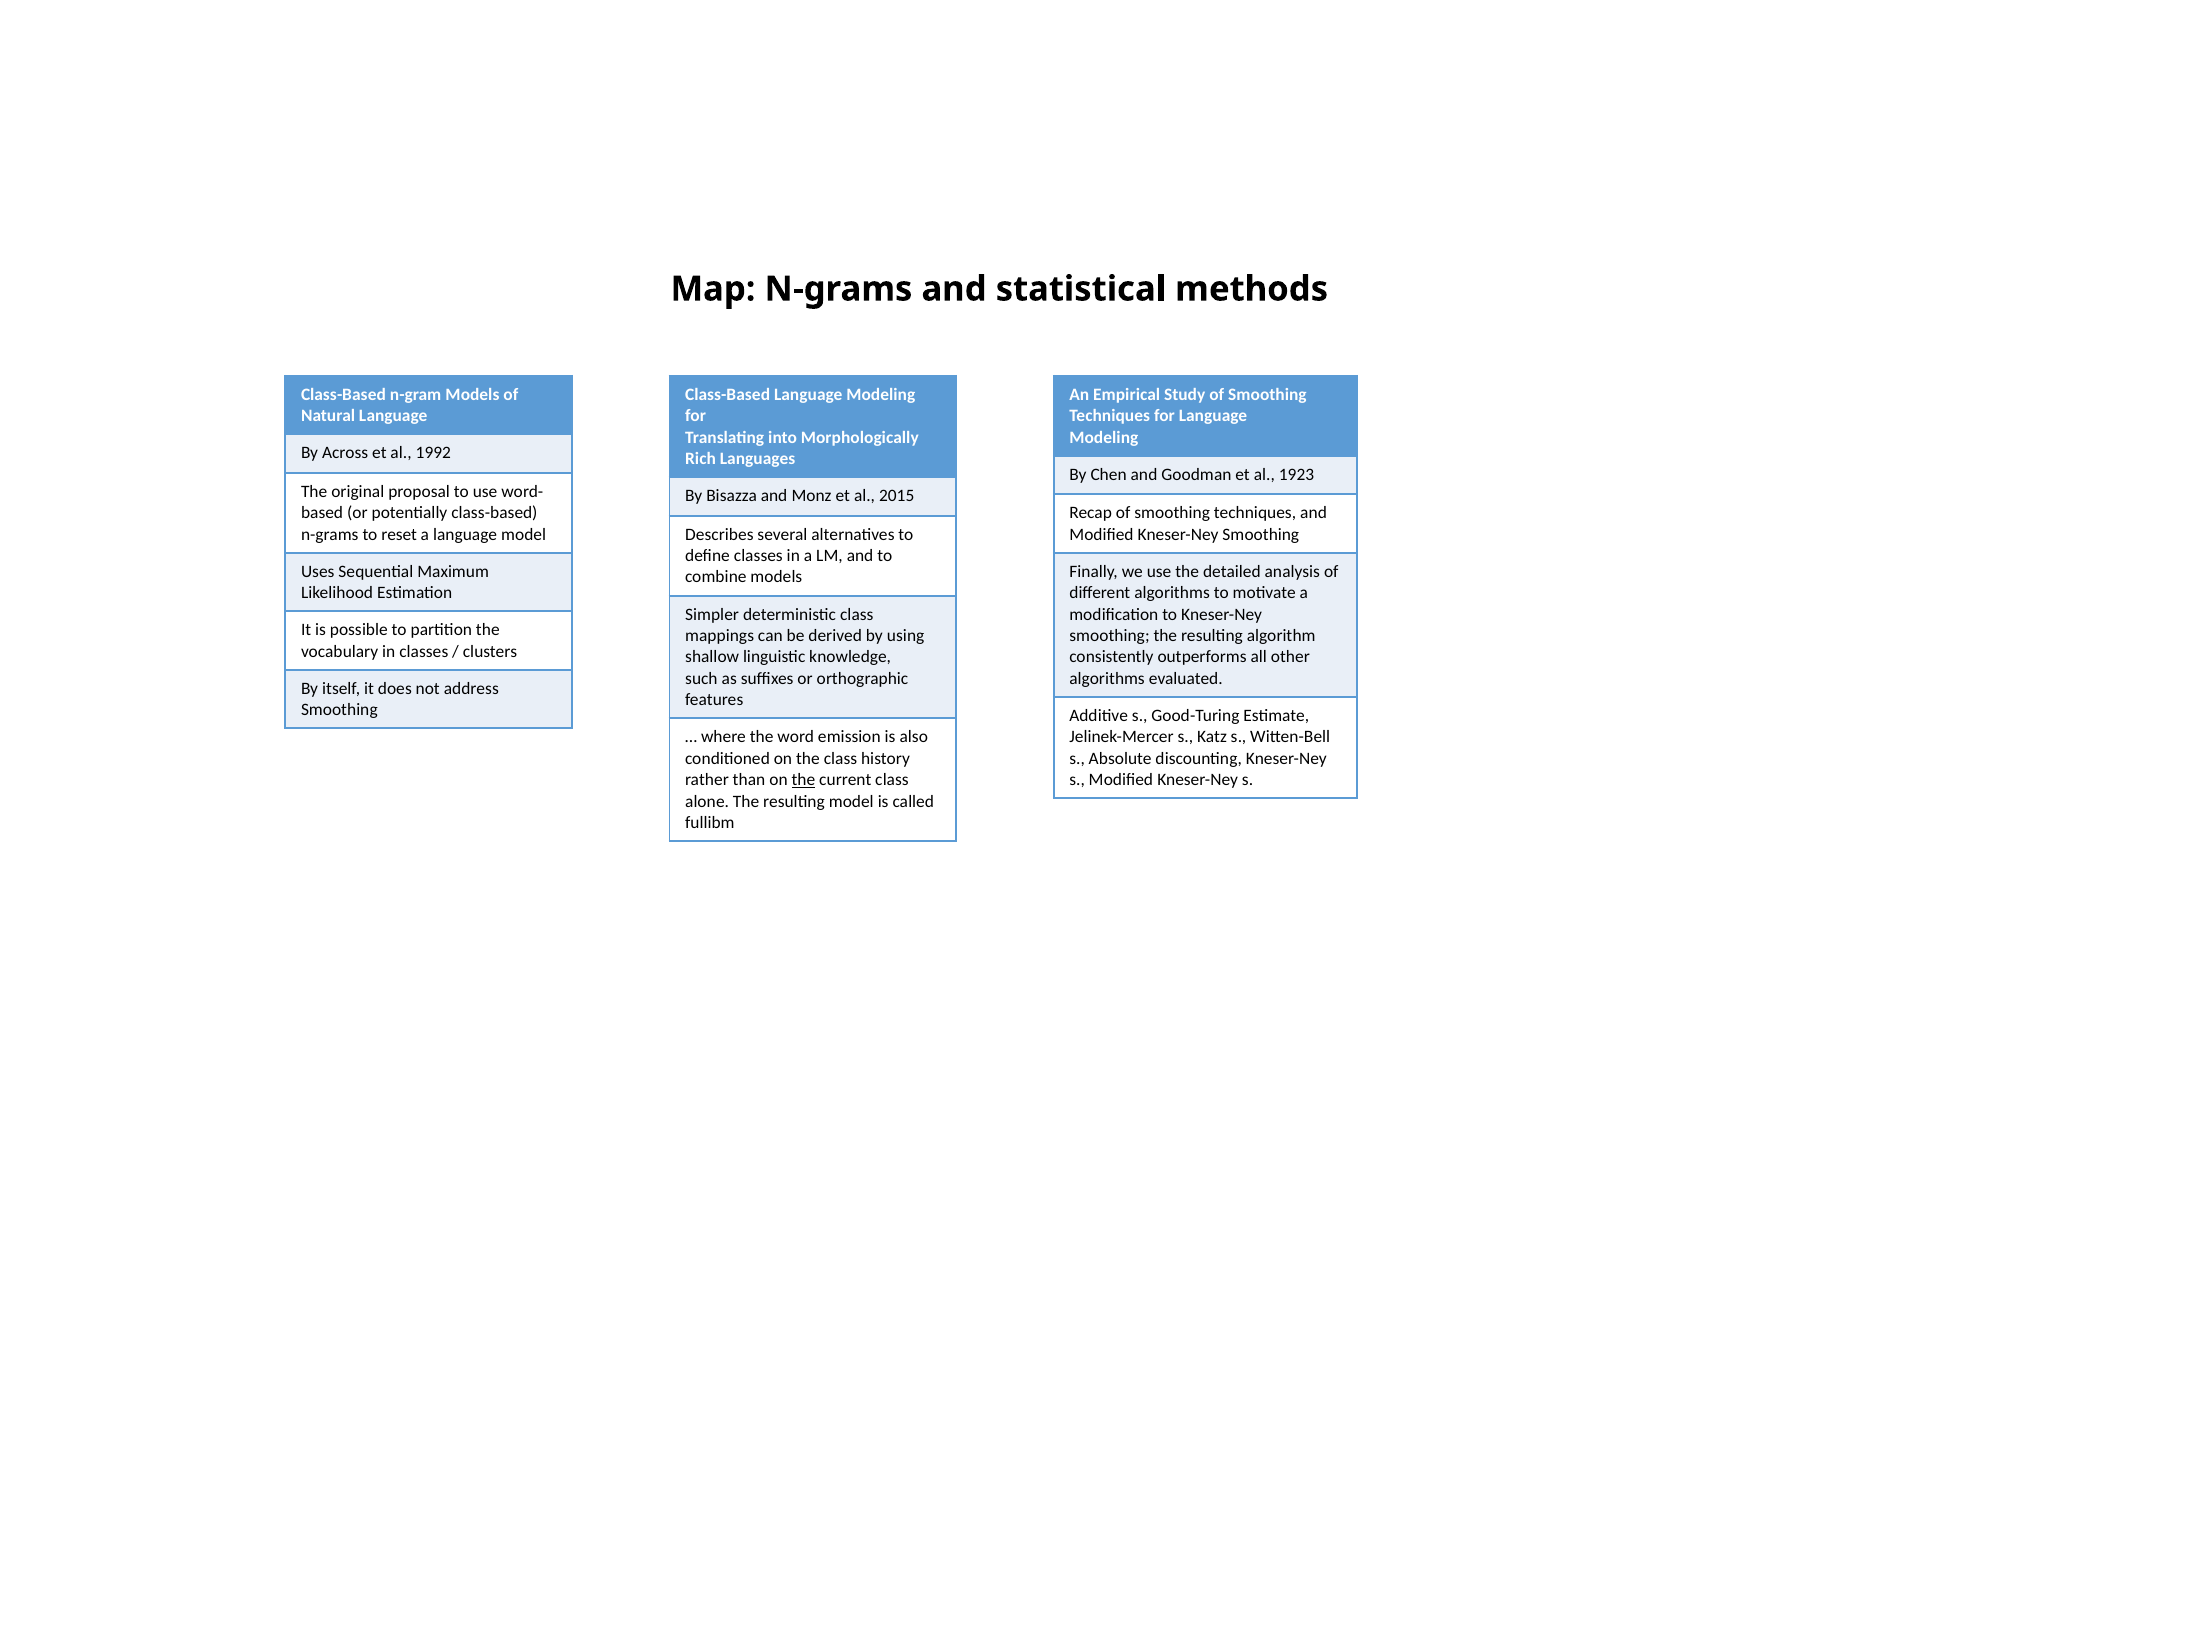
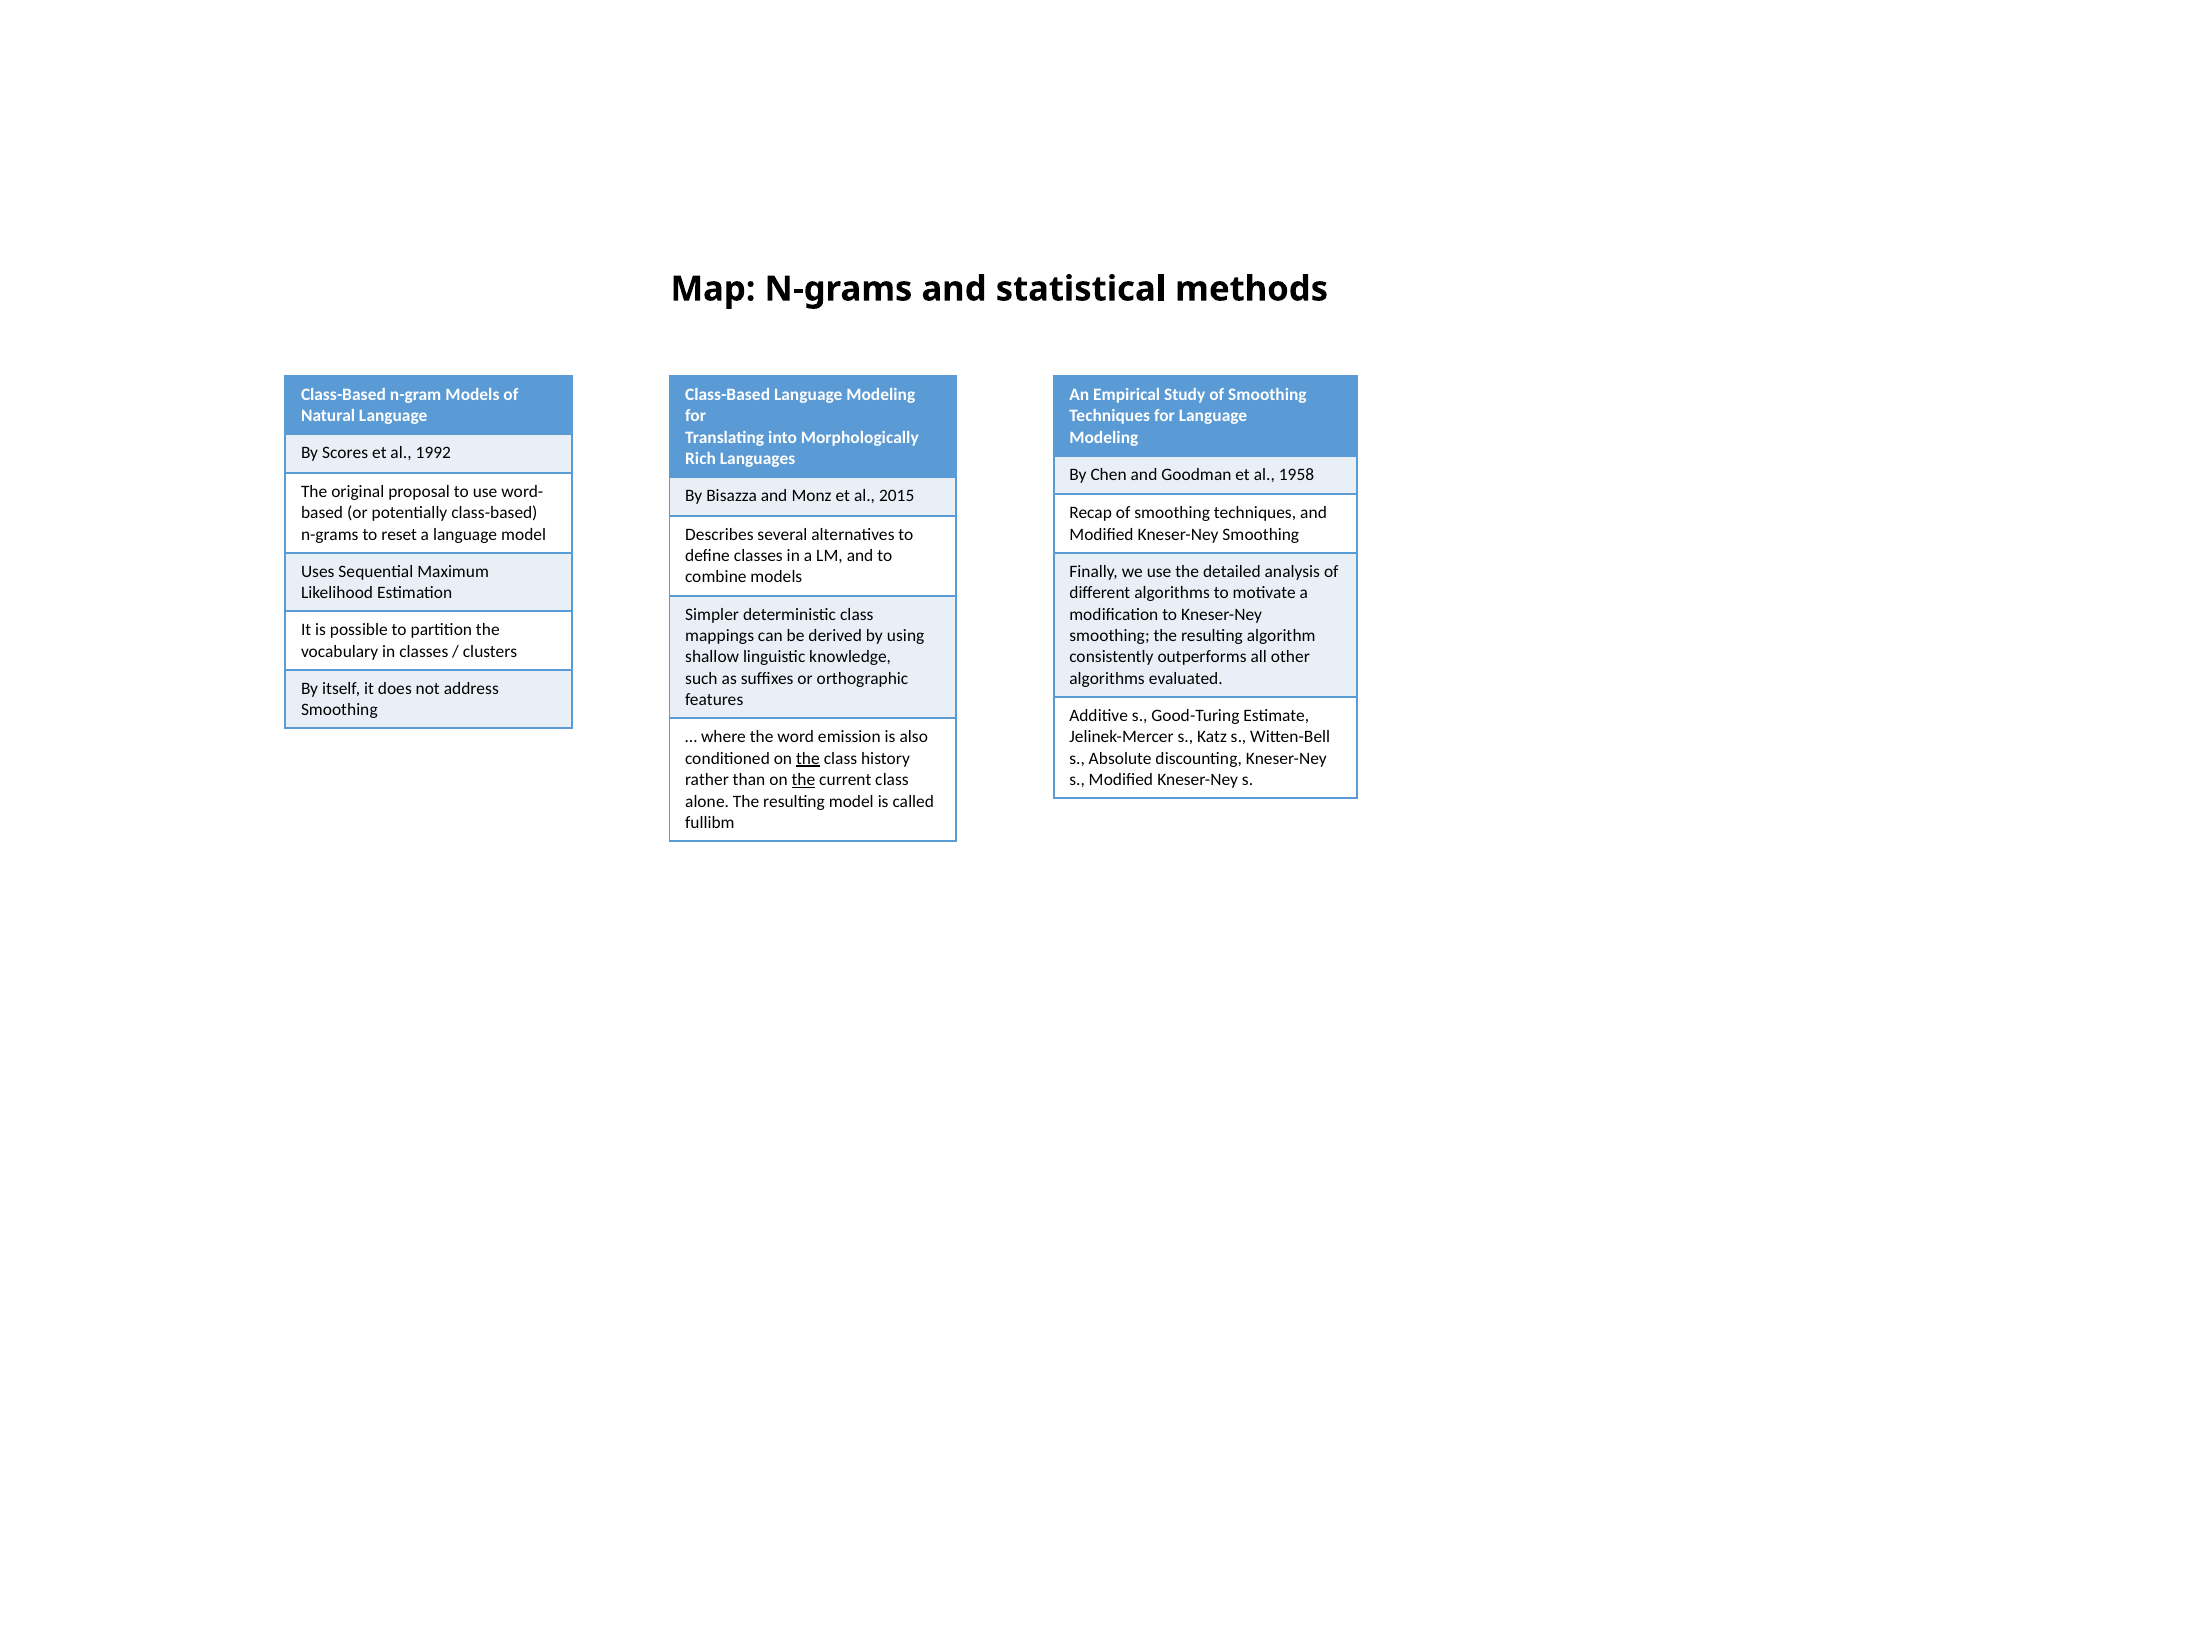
Across: Across -> Scores
1923: 1923 -> 1958
the at (808, 758) underline: none -> present
